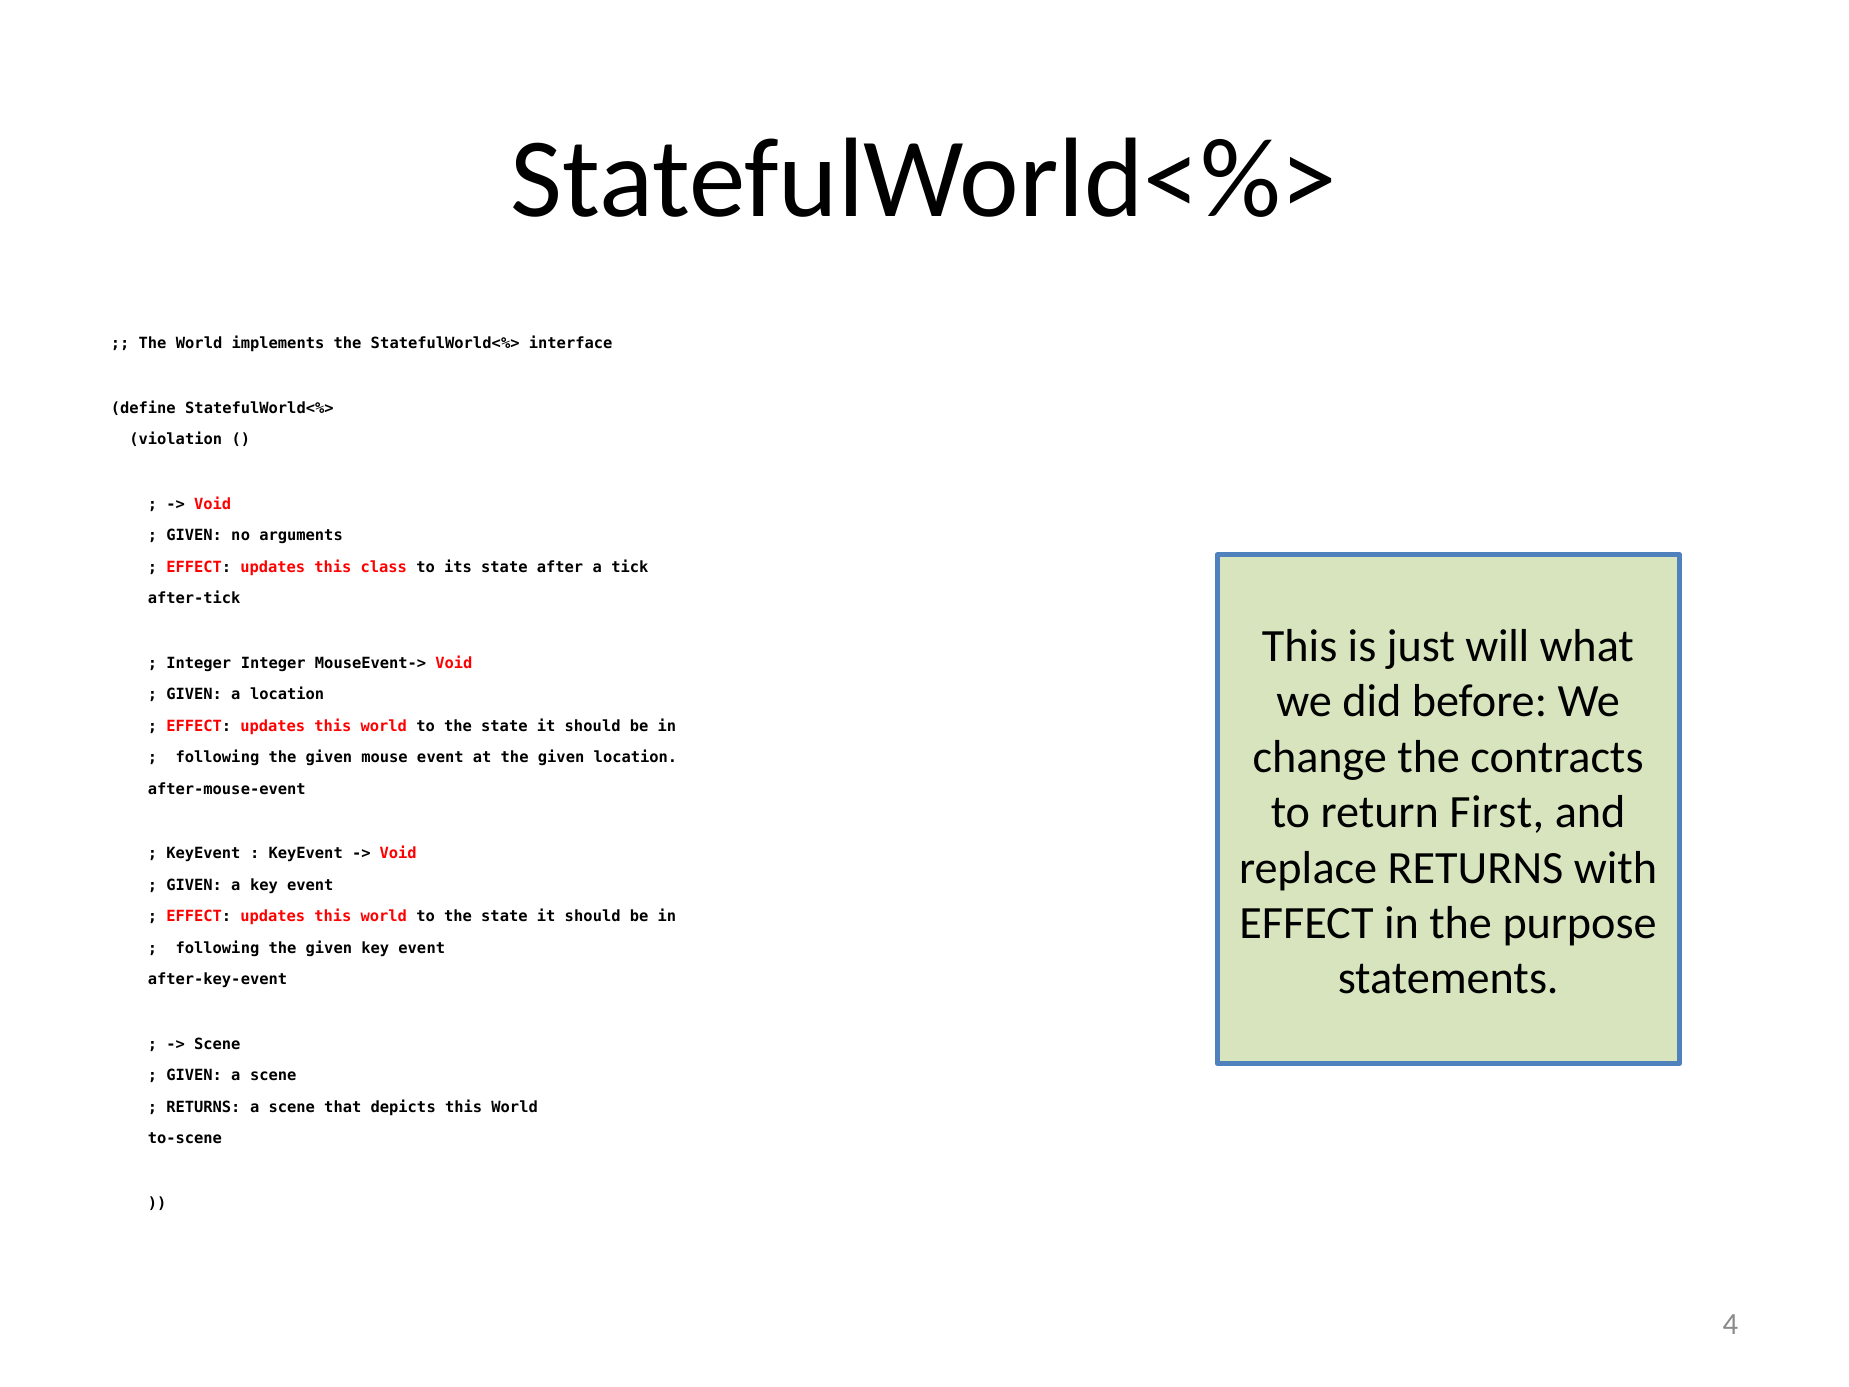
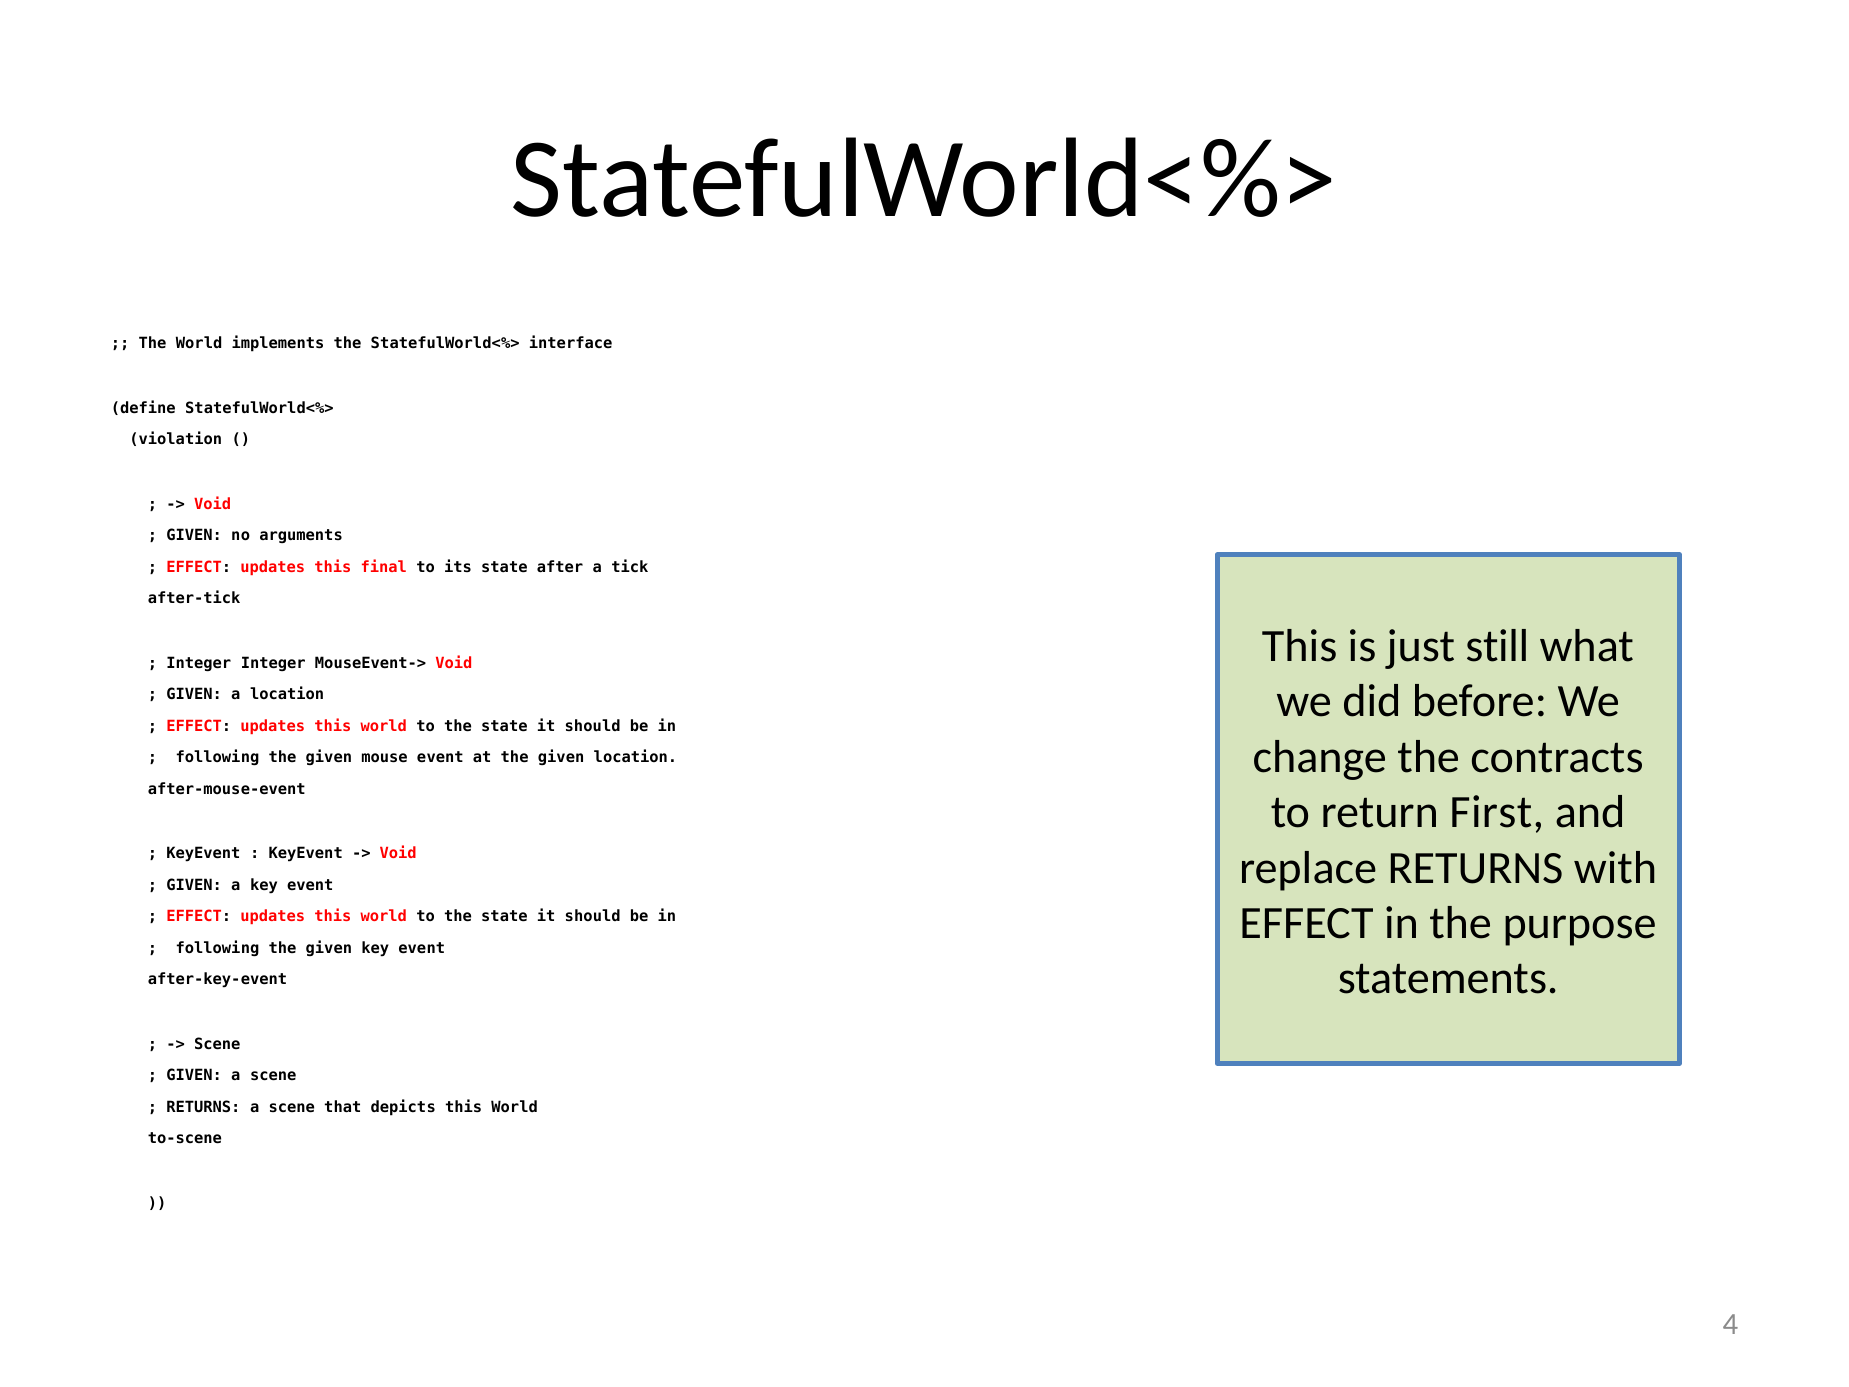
class: class -> final
will: will -> still
